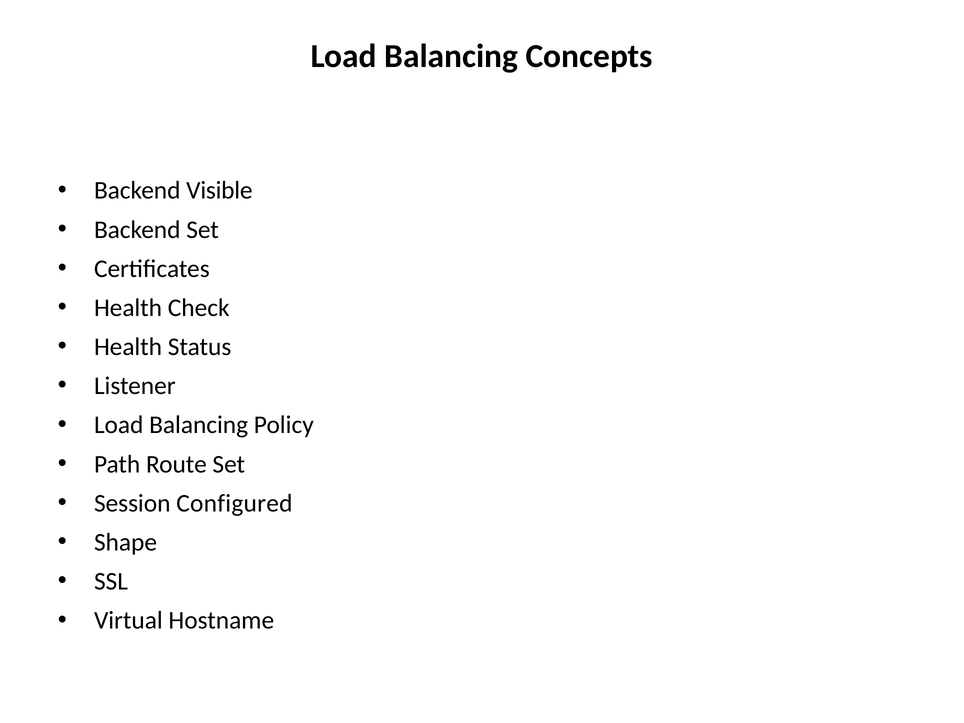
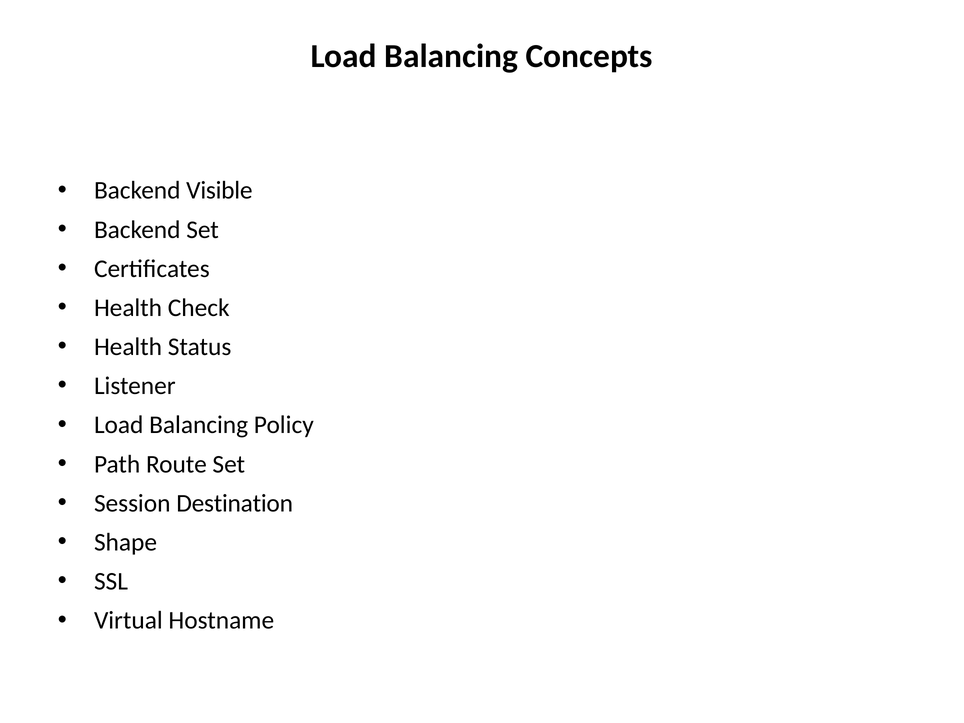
Configured: Configured -> Destination
